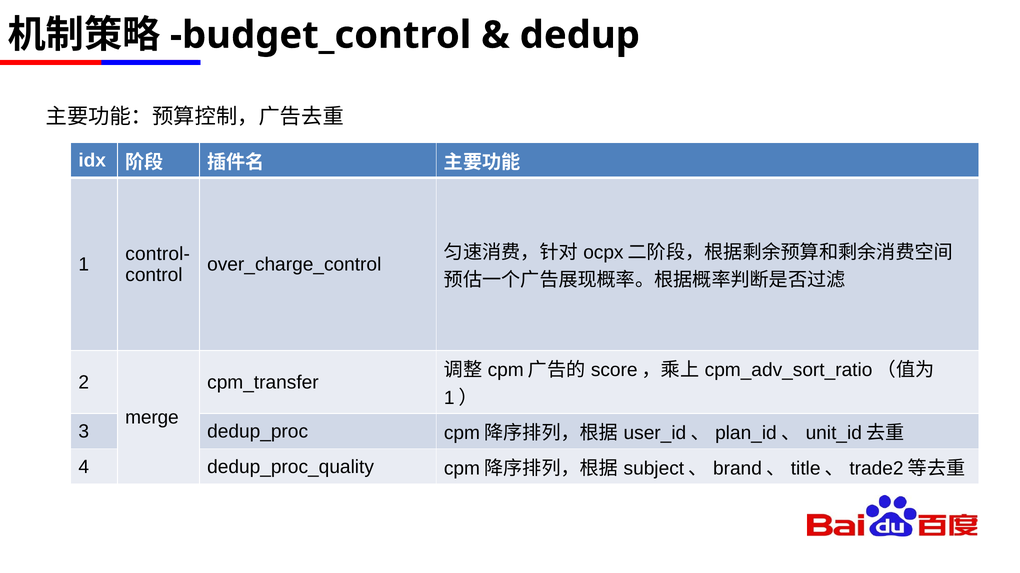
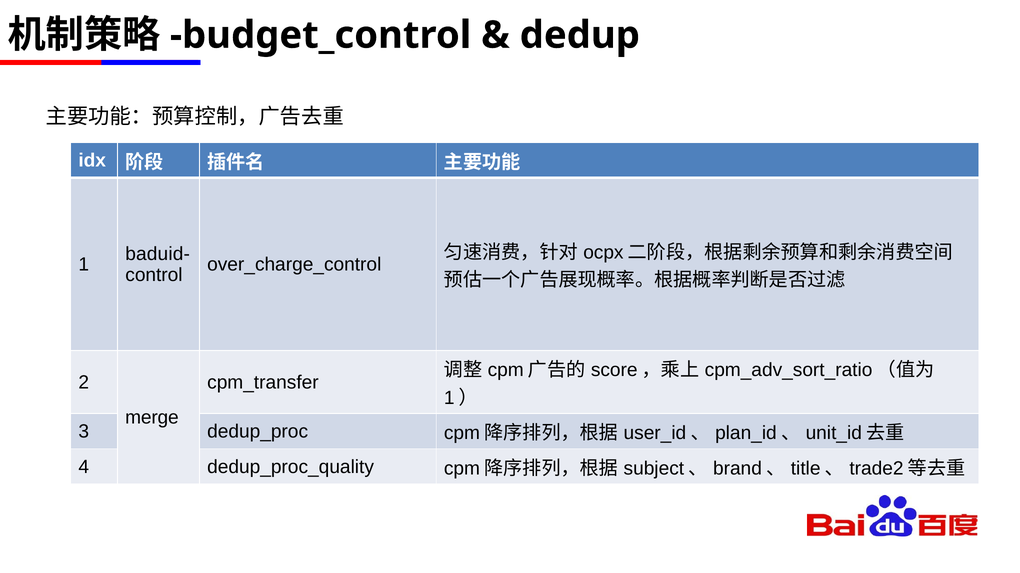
control-: control- -> baduid-
